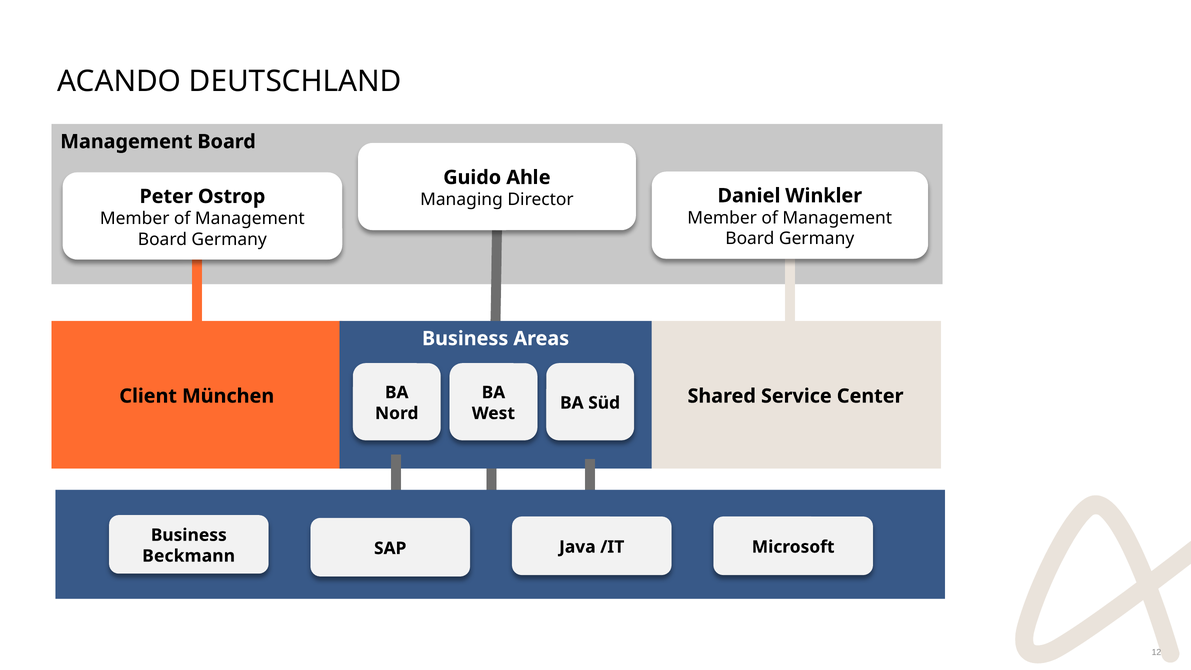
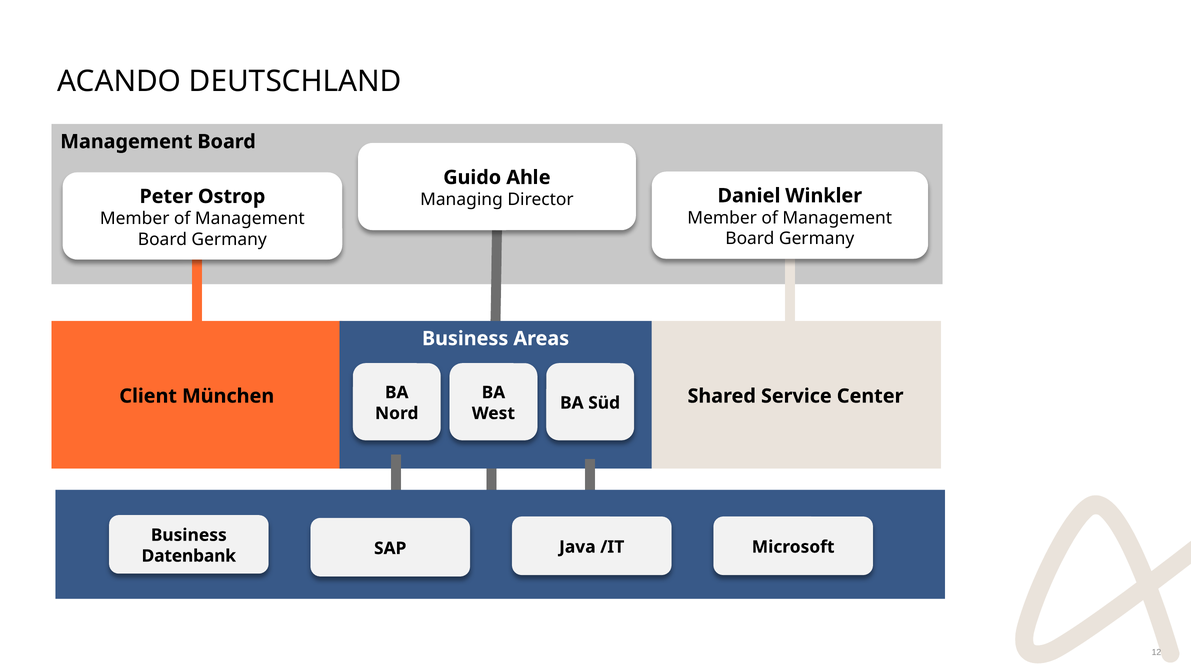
Beckmann: Beckmann -> Datenbank
